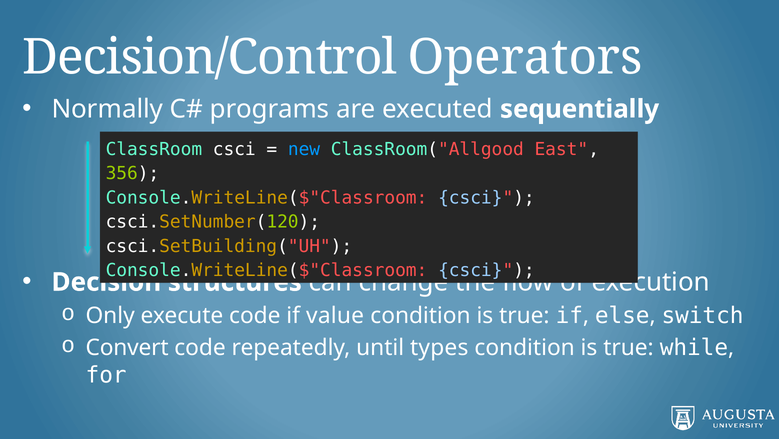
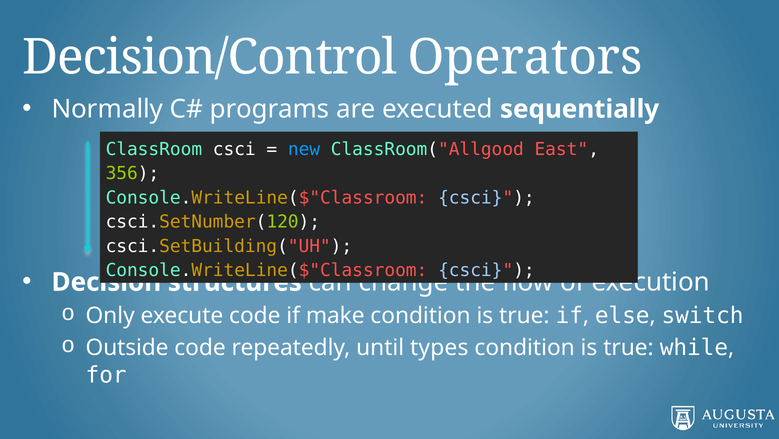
value: value -> make
Convert: Convert -> Outside
